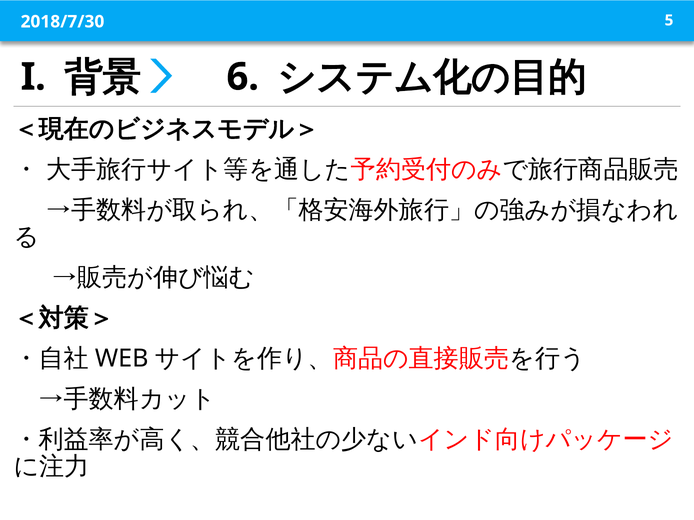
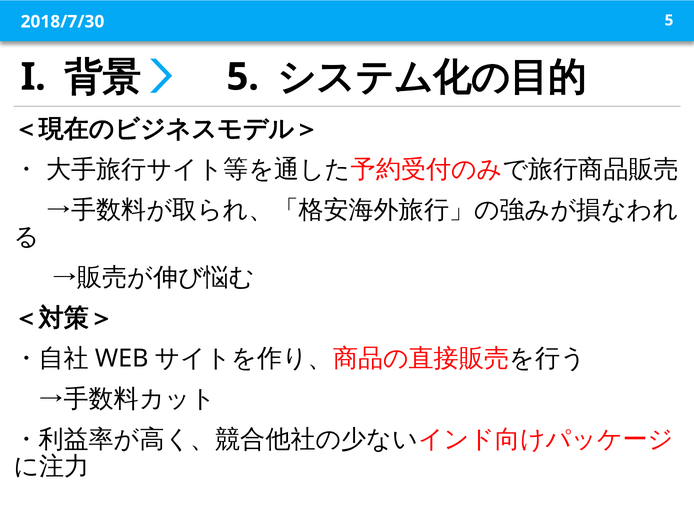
6 at (243, 77): 6 -> 5
